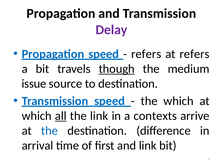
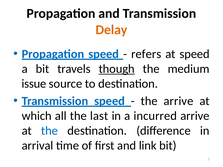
Delay colour: purple -> orange
at refers: refers -> speed
the which: which -> arrive
all underline: present -> none
the link: link -> last
contexts: contexts -> incurred
